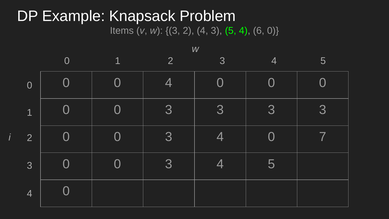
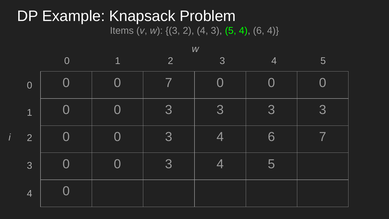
6 0: 0 -> 4
0 4: 4 -> 7
0 3 4 0: 0 -> 6
